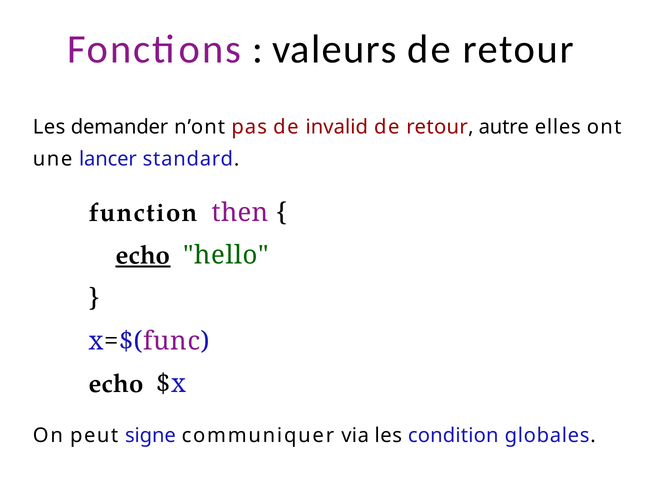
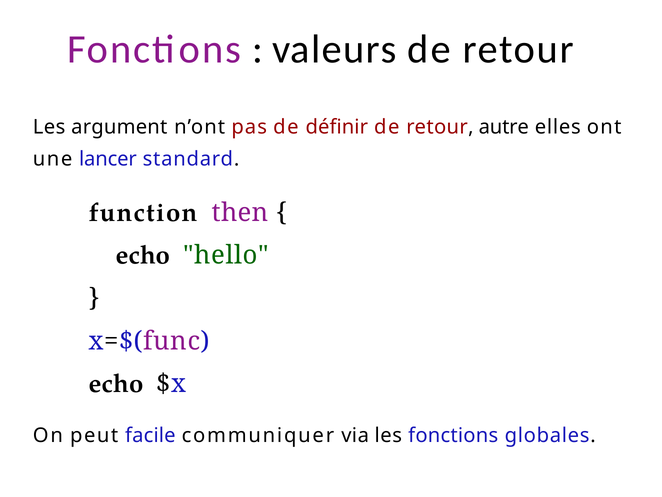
demander: demander -> argument
invalid: invalid -> déﬁnir
echo at (143, 255) underline: present -> none
signe: signe -> facile
les condition: condition -> fonctions
